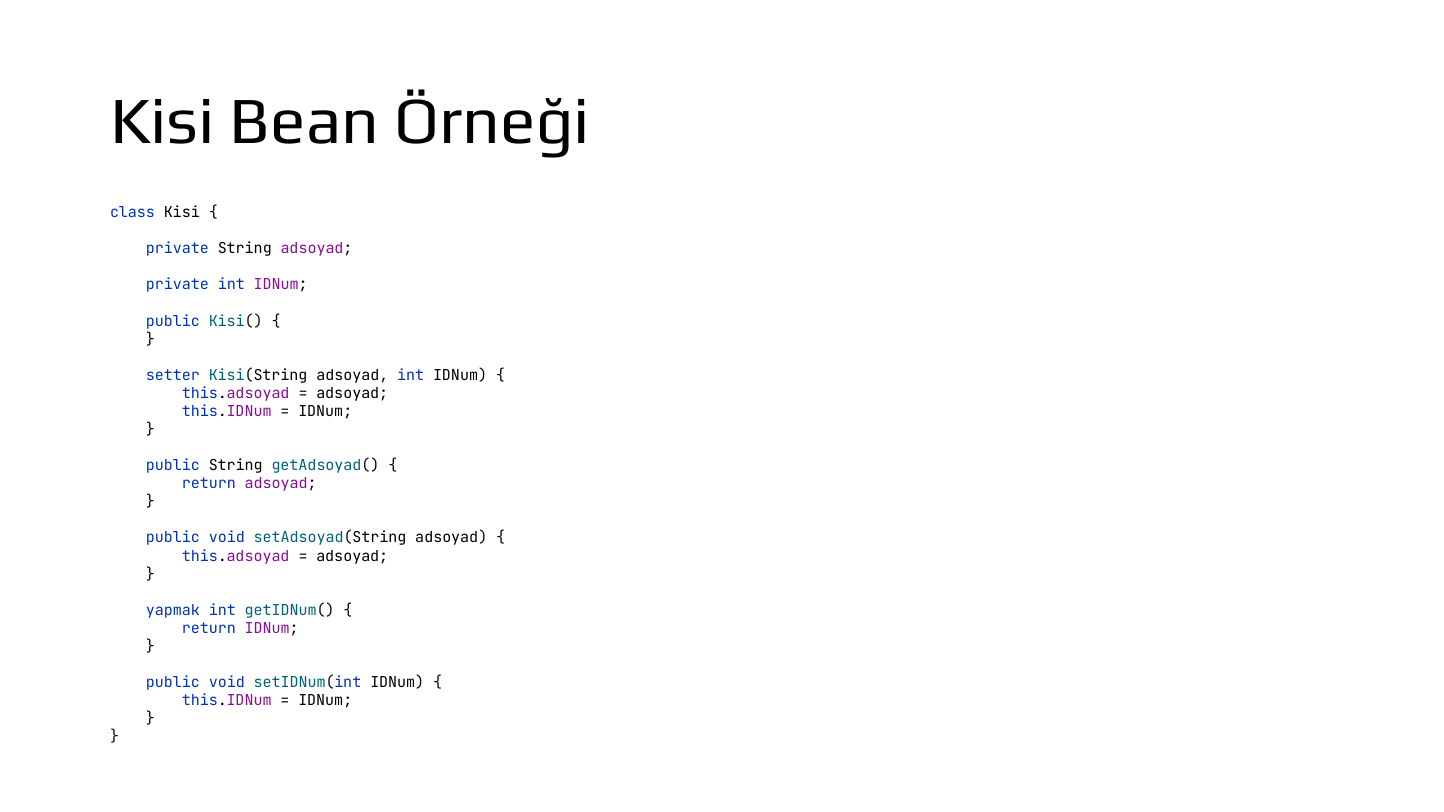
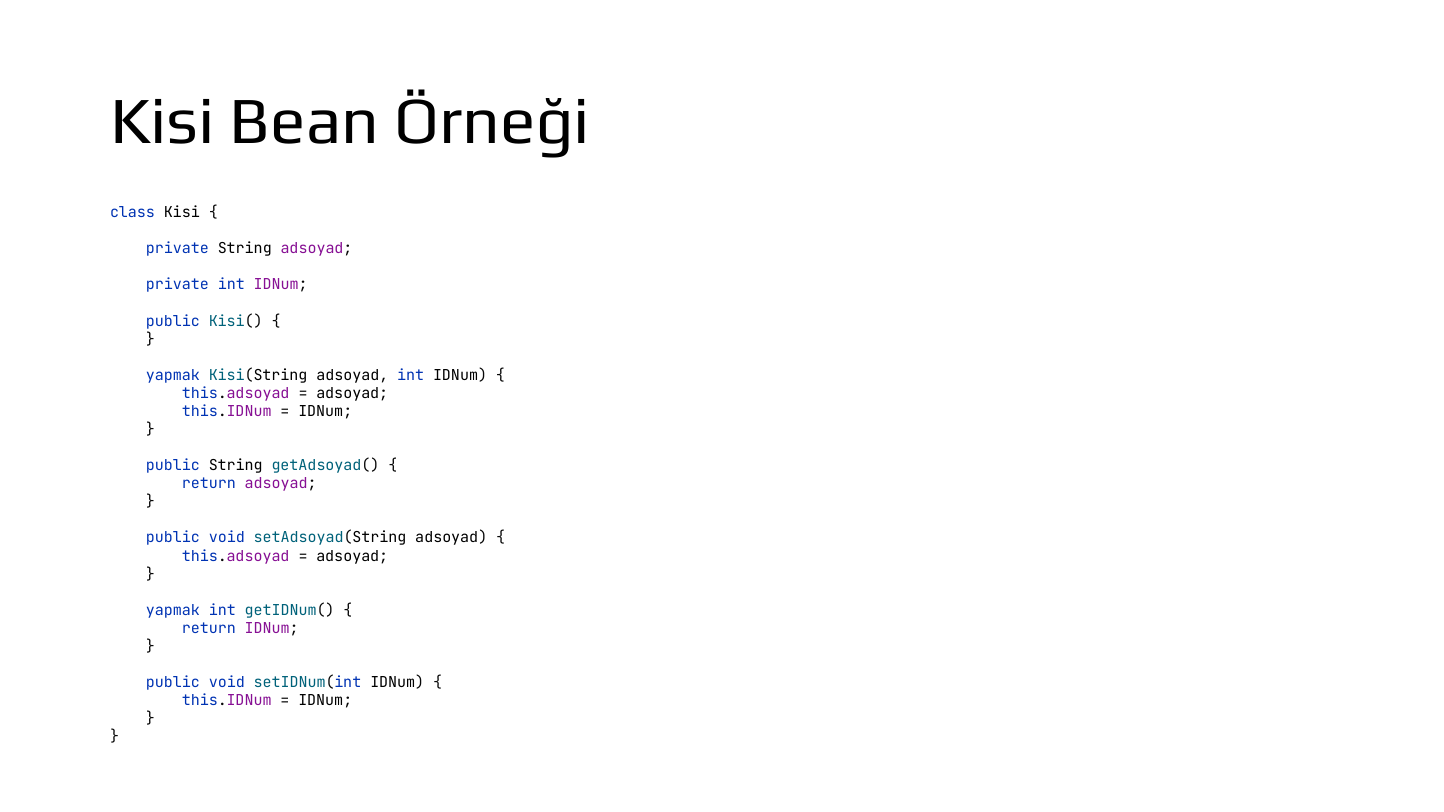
setter at (173, 375): setter -> yapmak
